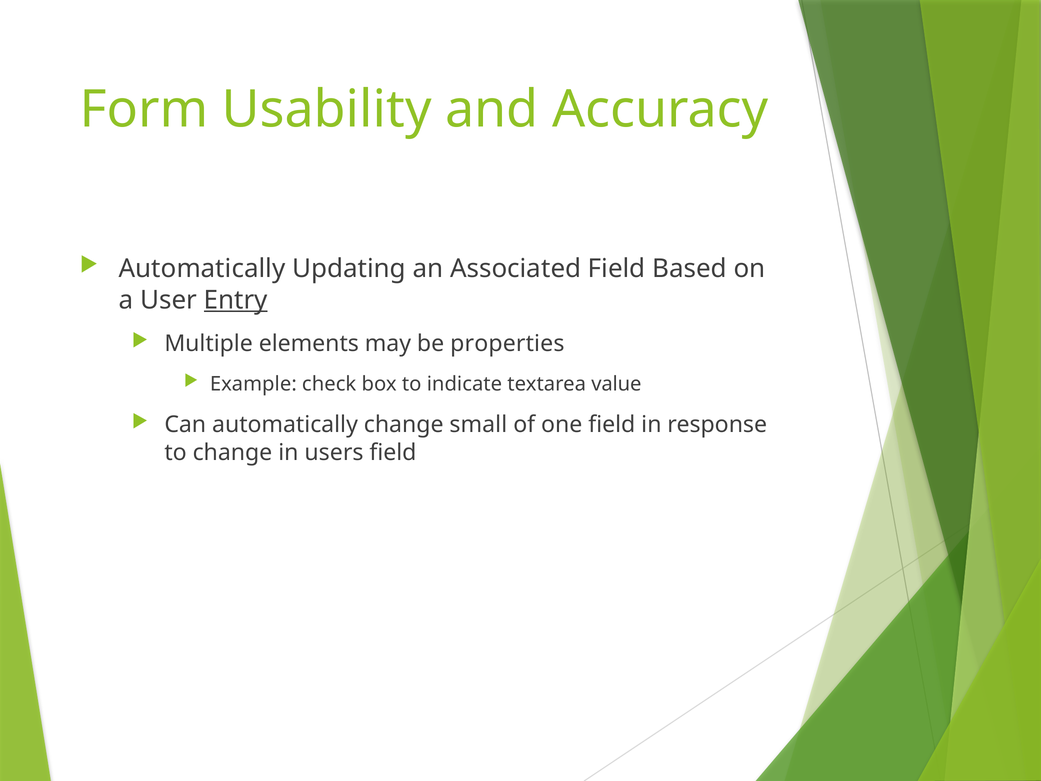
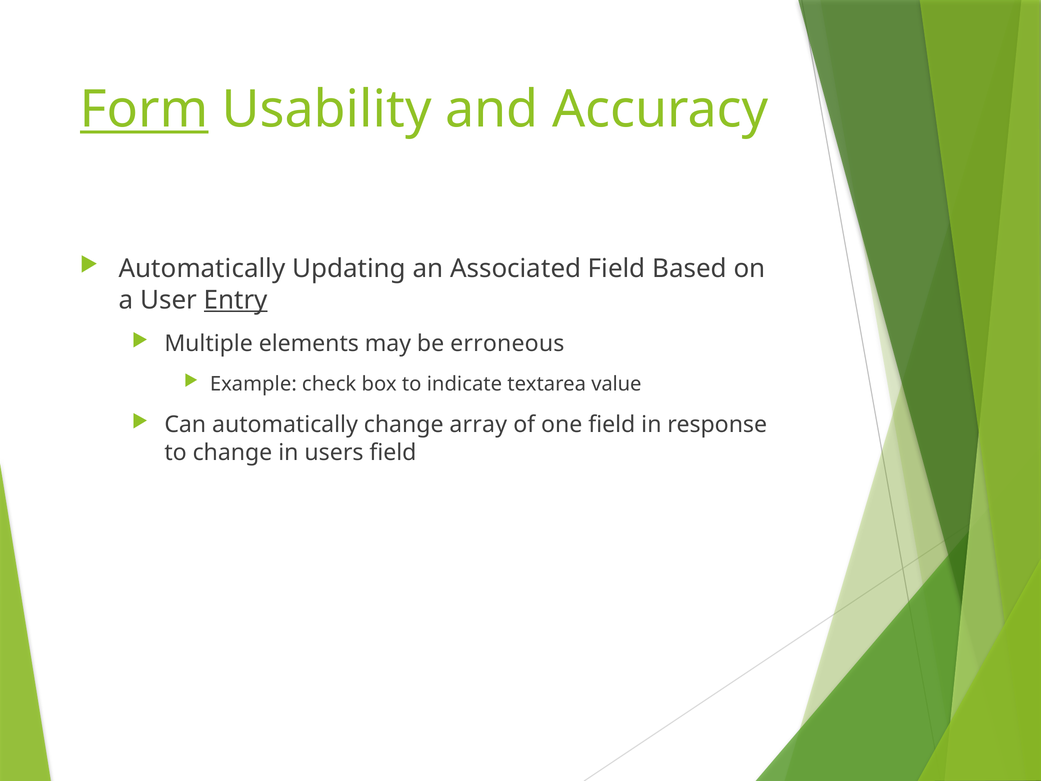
Form underline: none -> present
properties: properties -> erroneous
small: small -> array
